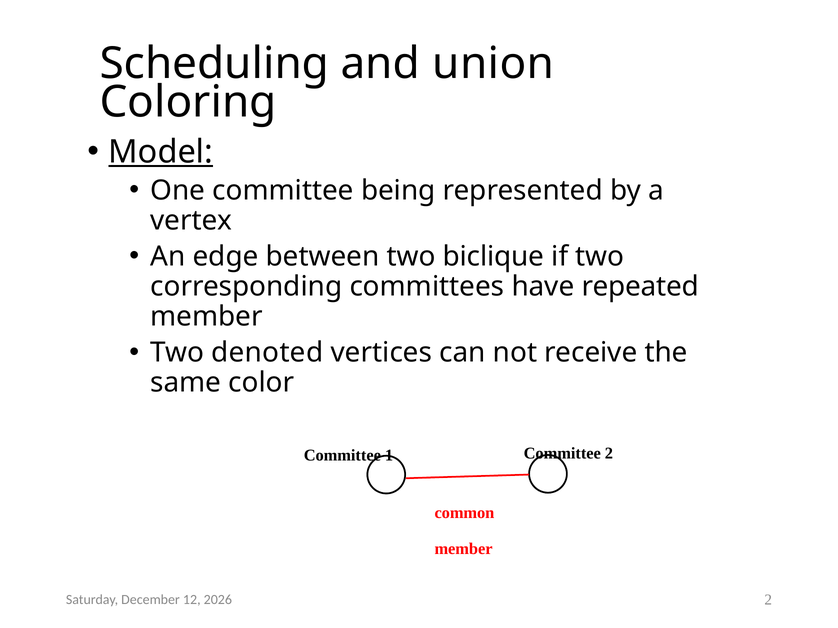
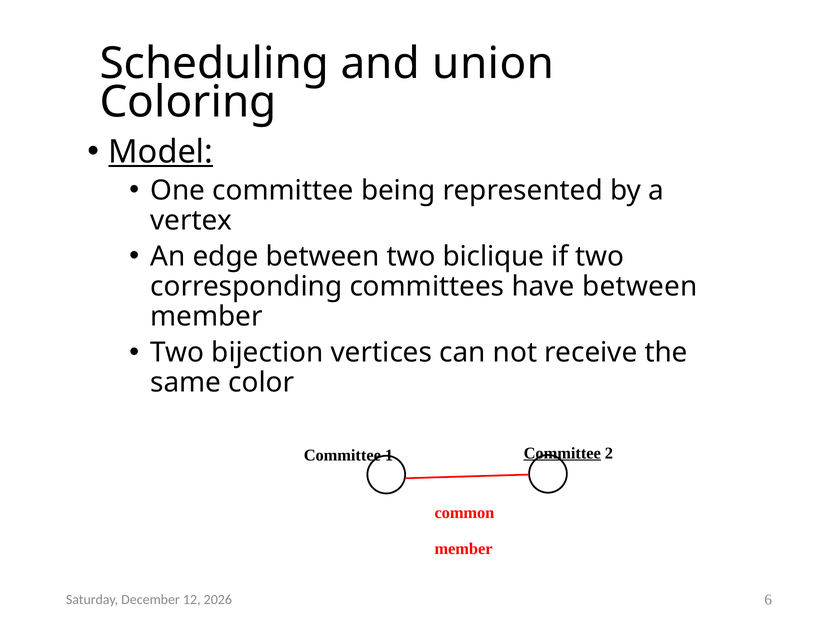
have repeated: repeated -> between
denoted: denoted -> bijection
Committee at (562, 453) underline: none -> present
2 at (768, 600): 2 -> 6
